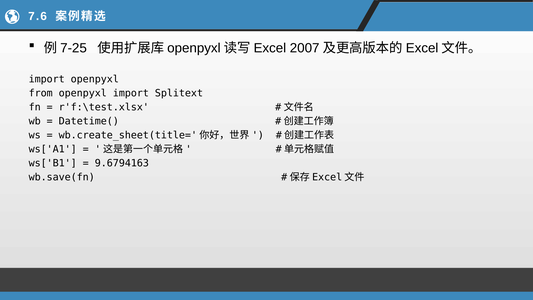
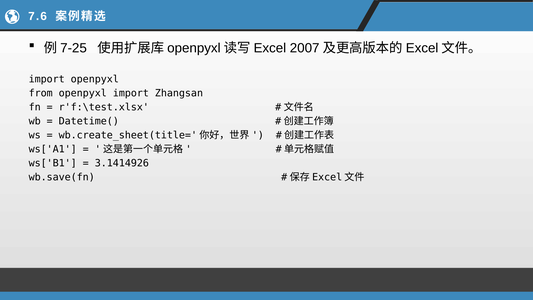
Splitext: Splitext -> Zhangsan
9.6794163: 9.6794163 -> 3.1414926
